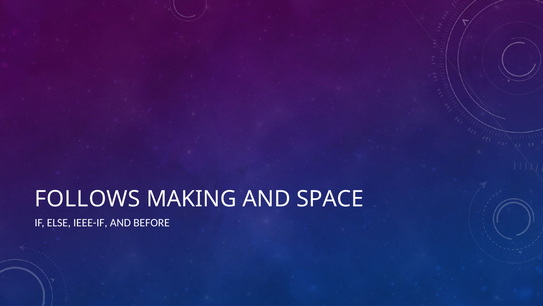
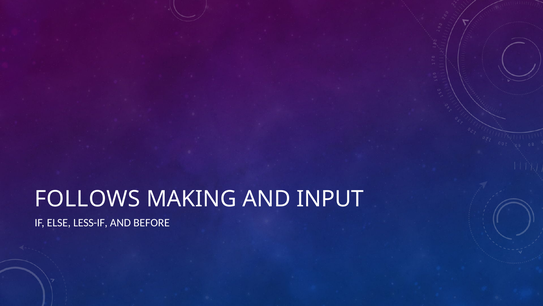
SPACE: SPACE -> INPUT
IEEE-IF: IEEE-IF -> LESS-IF
